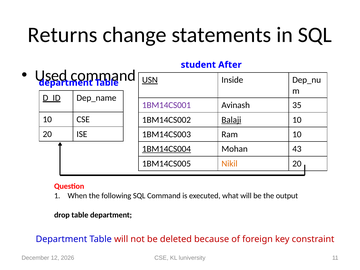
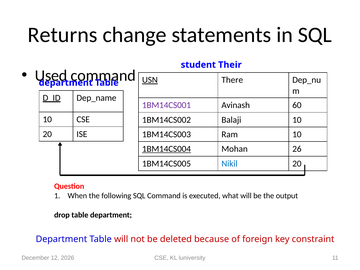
After: After -> Their
Inside: Inside -> There
35: 35 -> 60
Balaji underline: present -> none
43: 43 -> 26
Nikil colour: orange -> blue
